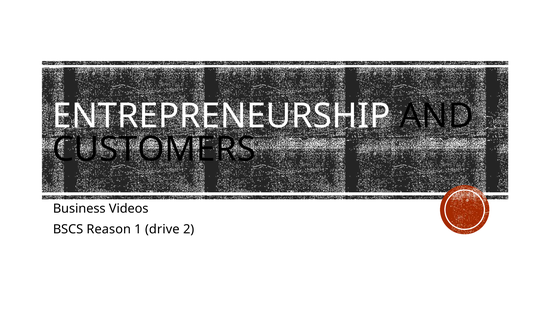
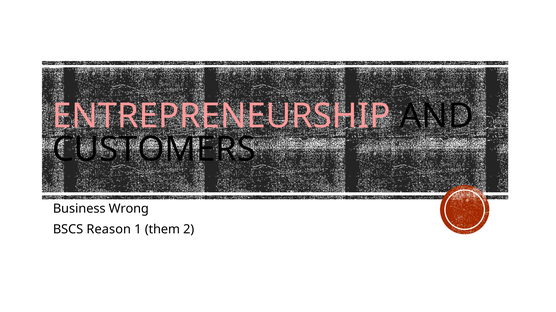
ENTREPRENEURSHIP colour: white -> pink
Videos: Videos -> Wrong
drive: drive -> them
